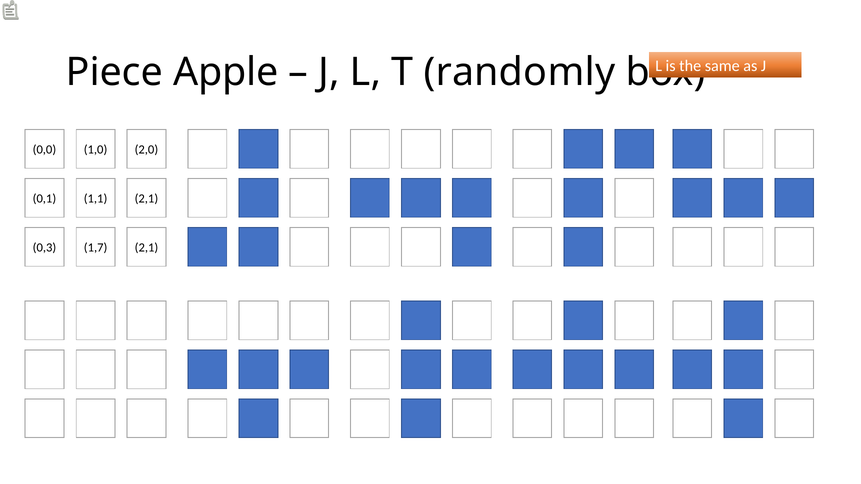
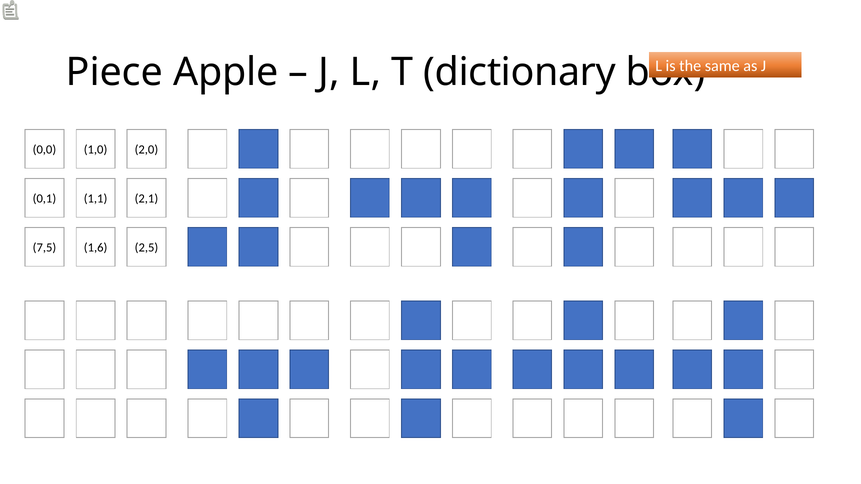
randomly: randomly -> dictionary
0,3: 0,3 -> 7,5
1,7: 1,7 -> 1,6
2,1 at (146, 248): 2,1 -> 2,5
